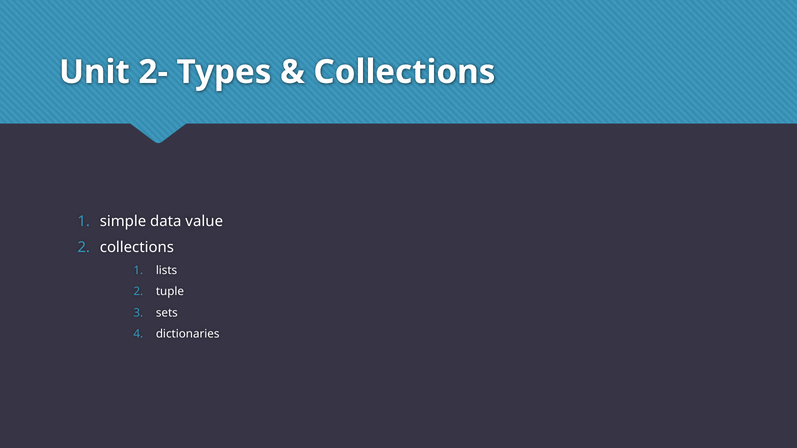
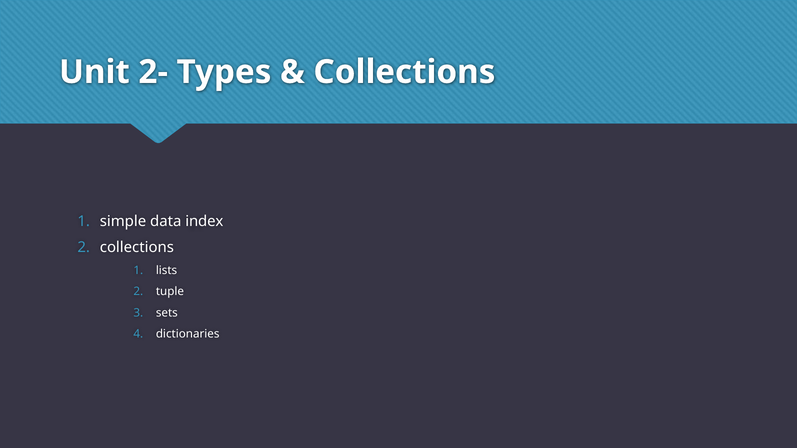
value: value -> index
